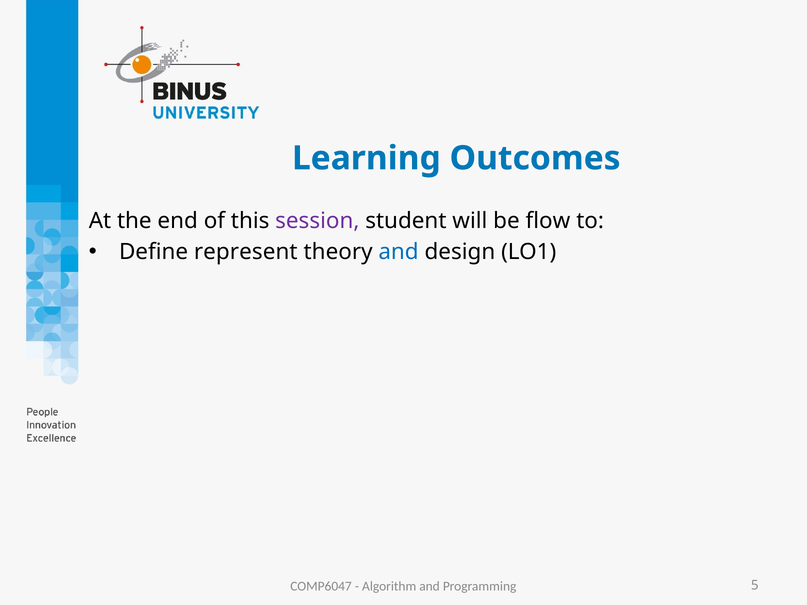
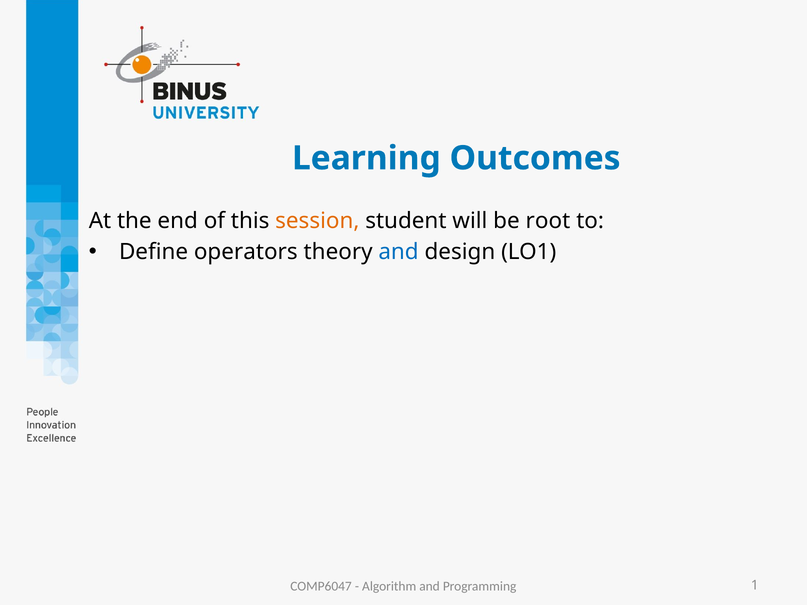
session colour: purple -> orange
flow: flow -> root
represent: represent -> operators
5: 5 -> 1
